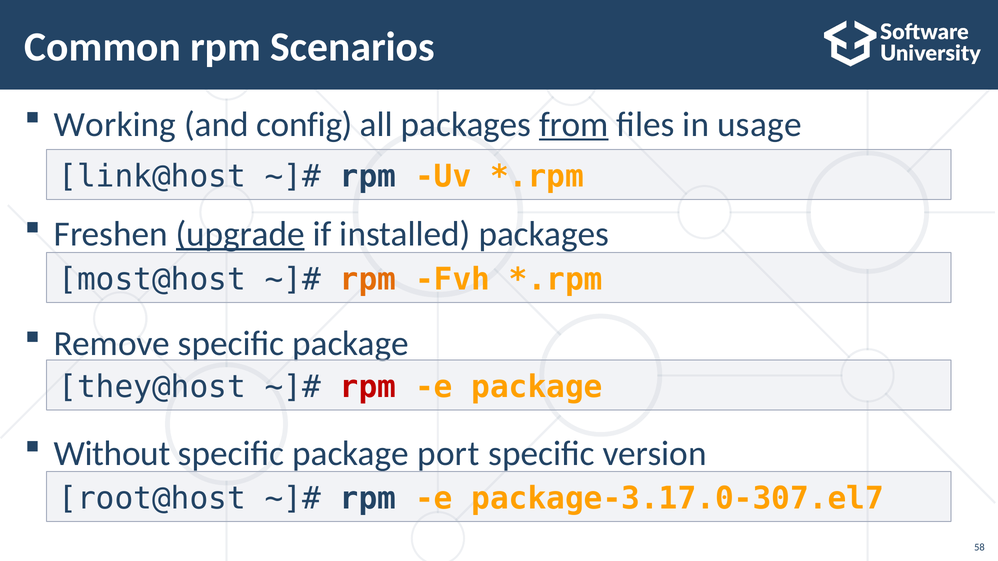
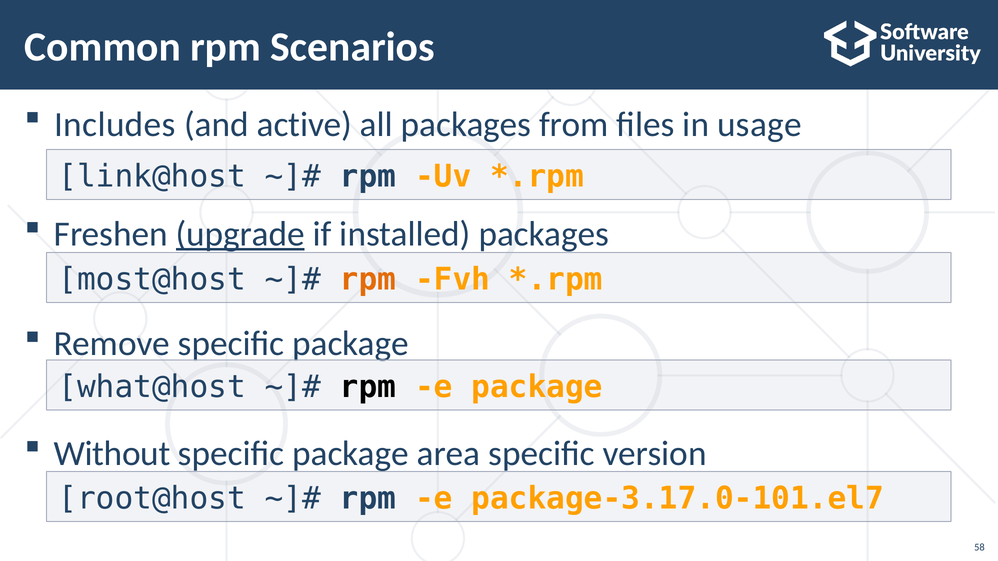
Working: Working -> Includes
config: config -> active
from underline: present -> none
they@host: they@host -> what@host
rpm at (368, 387) colour: red -> black
port: port -> area
package-3.17.0-307.el7: package-3.17.0-307.el7 -> package-3.17.0-101.el7
